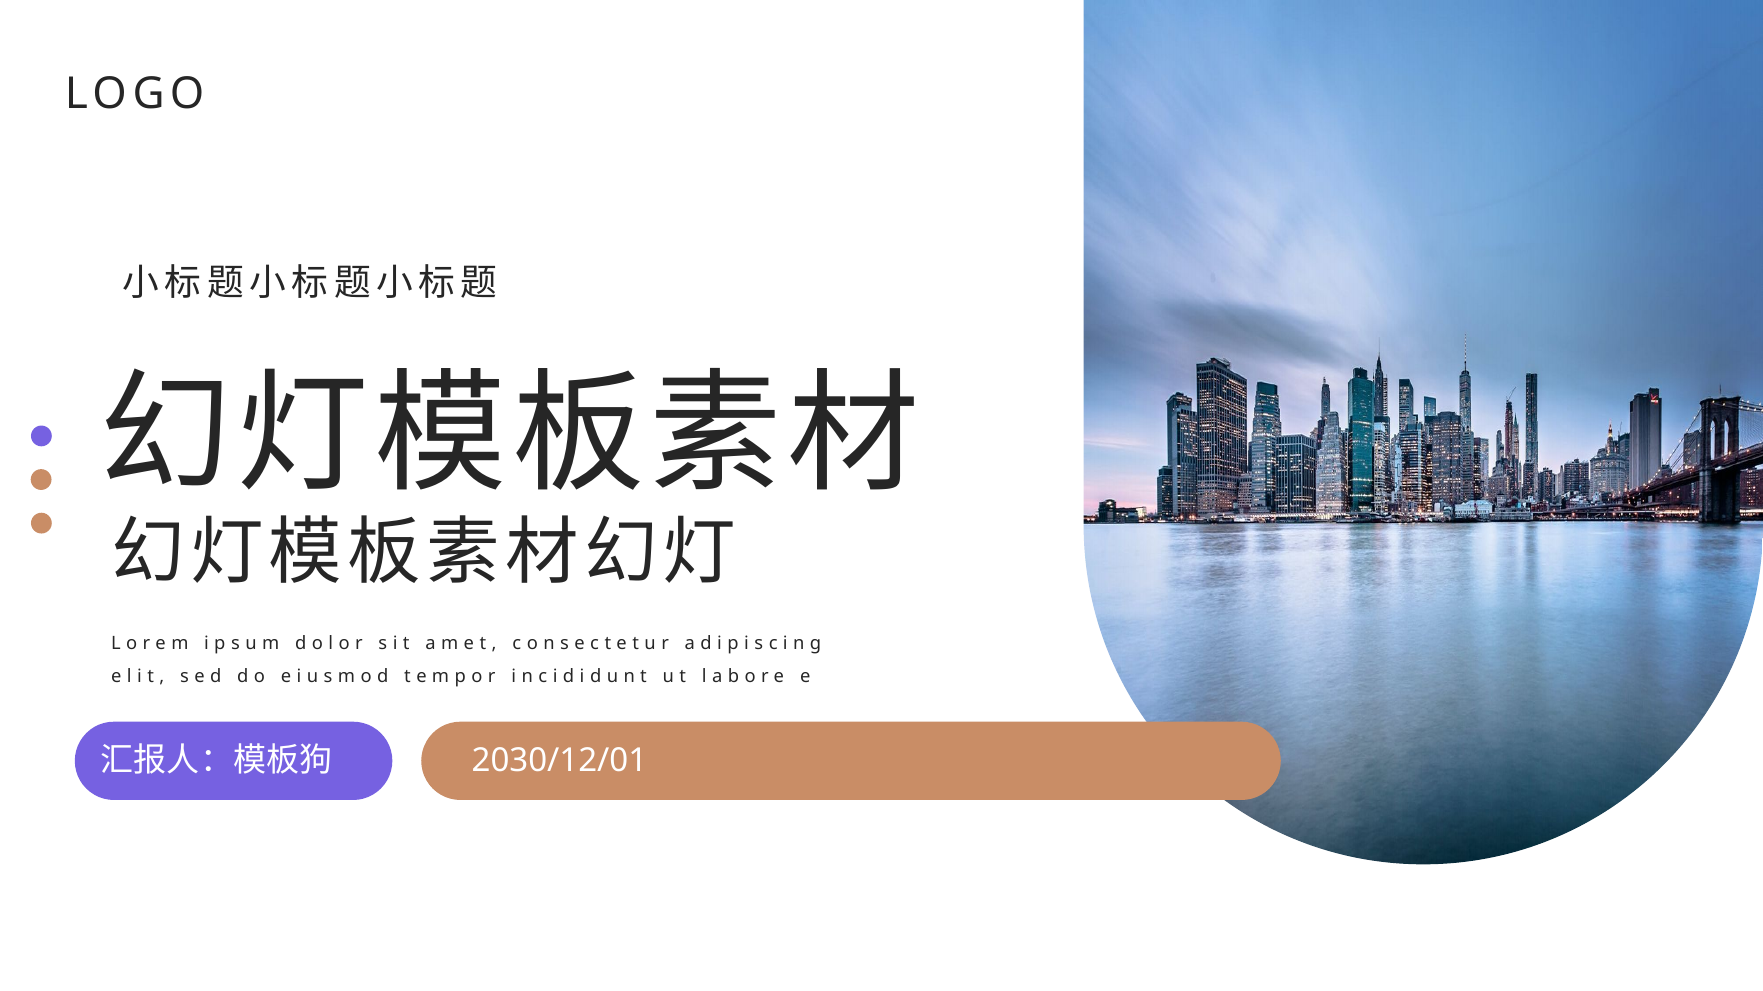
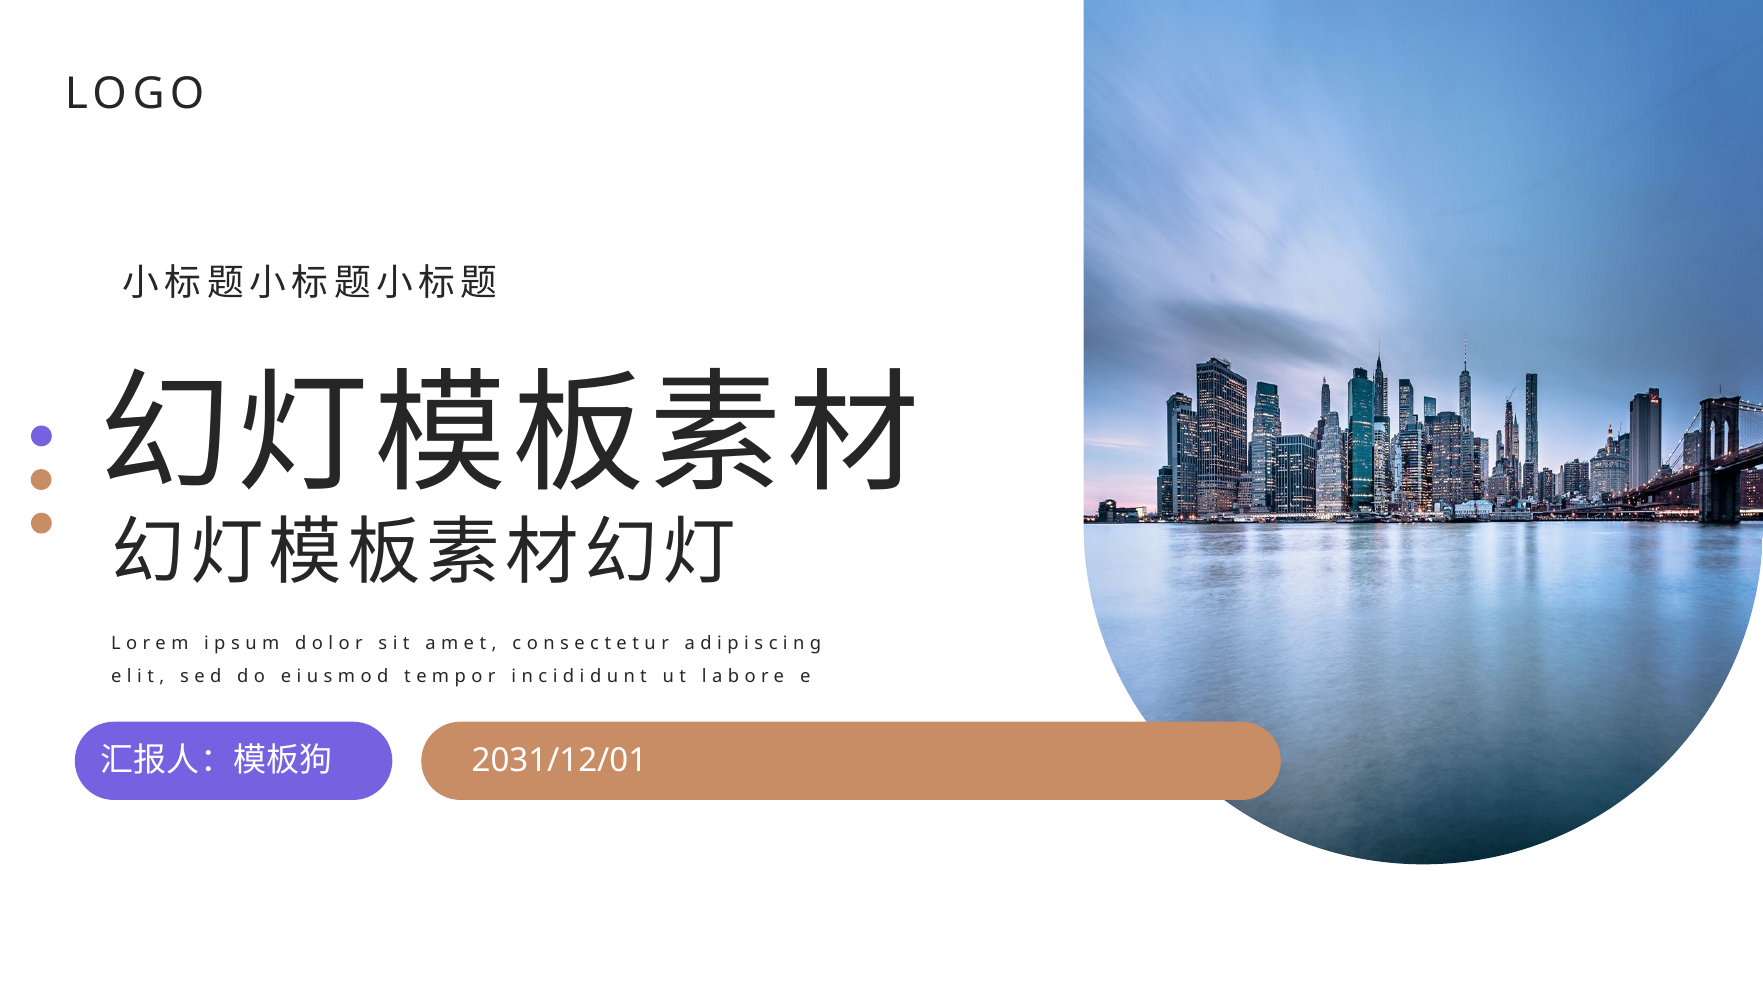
2030/12/01: 2030/12/01 -> 2031/12/01
